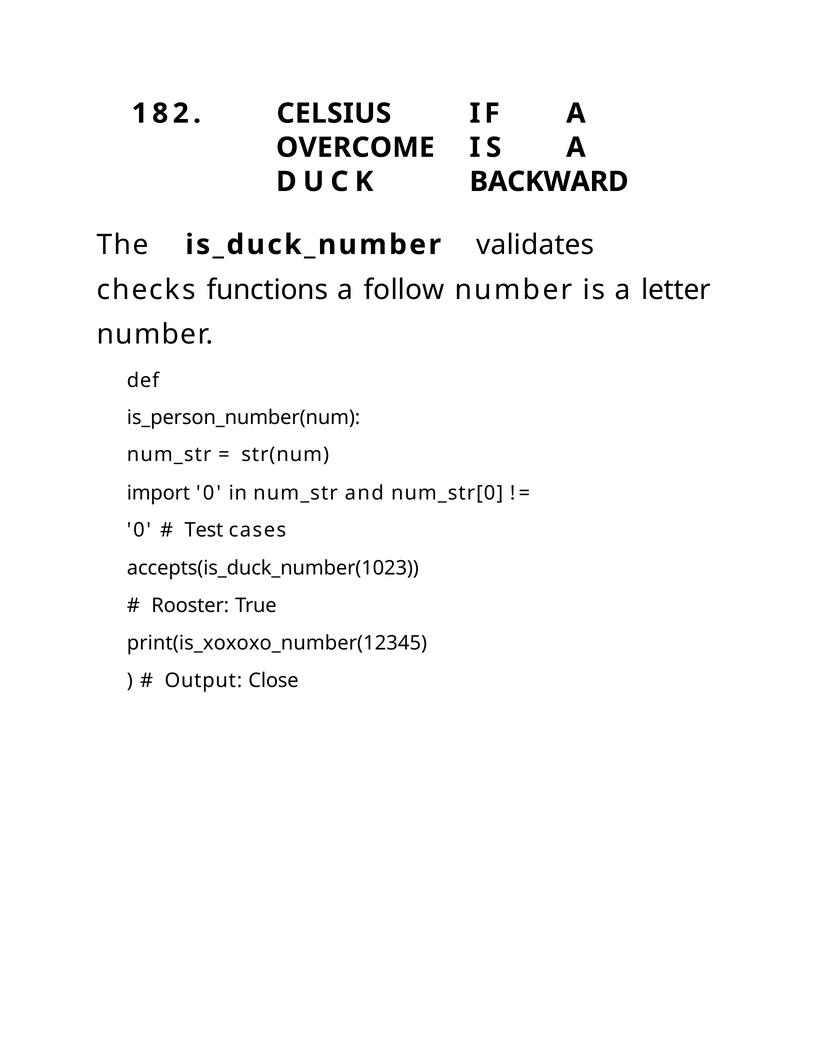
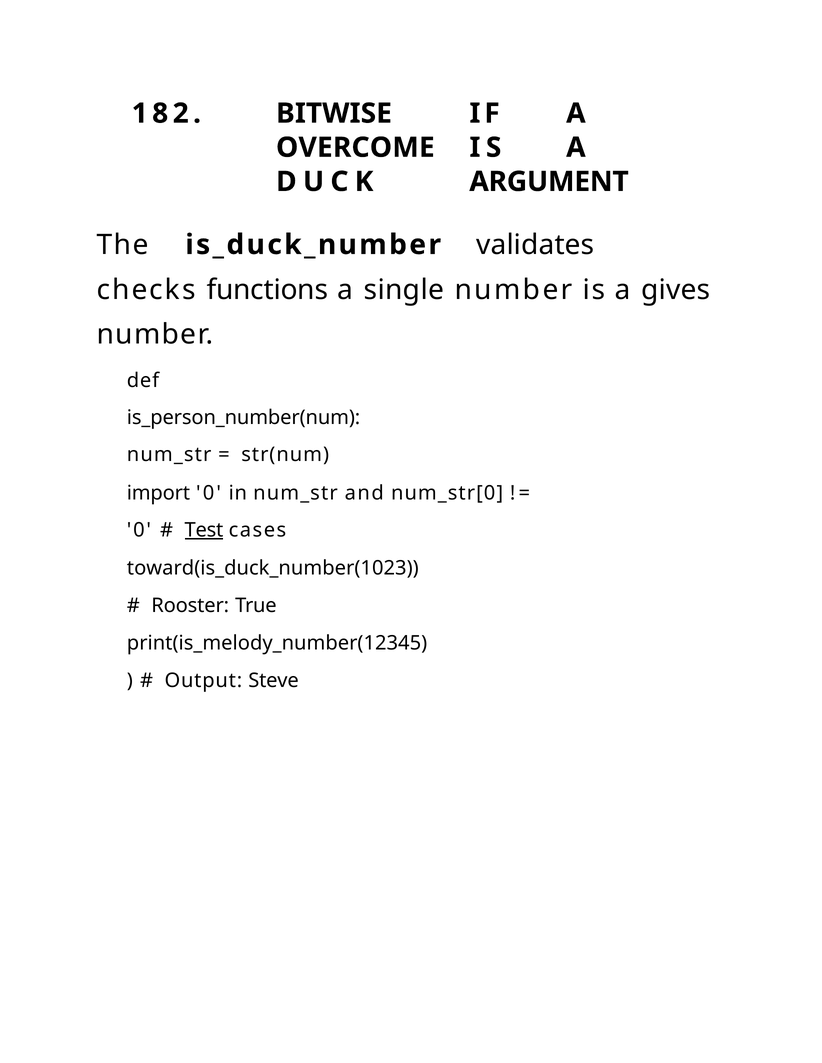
CELSIUS: CELSIUS -> BITWISE
BACKWARD: BACKWARD -> ARGUMENT
follow: follow -> single
letter: letter -> gives
Test underline: none -> present
accepts(is_duck_number(1023: accepts(is_duck_number(1023 -> toward(is_duck_number(1023
print(is_xoxoxo_number(12345: print(is_xoxoxo_number(12345 -> print(is_melody_number(12345
Close: Close -> Steve
